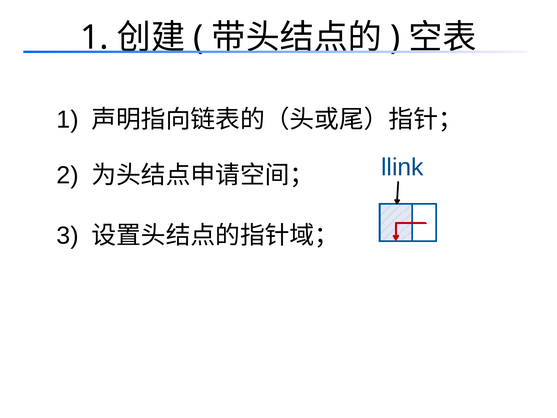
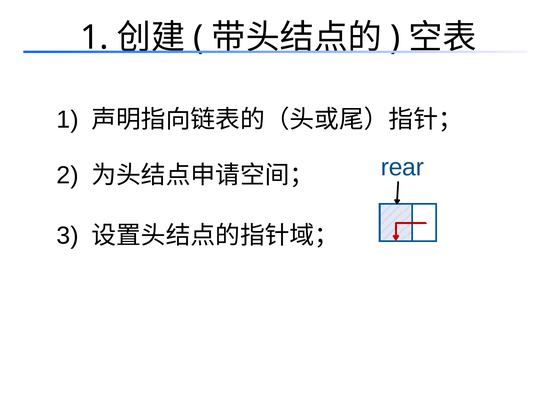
llink: llink -> rear
